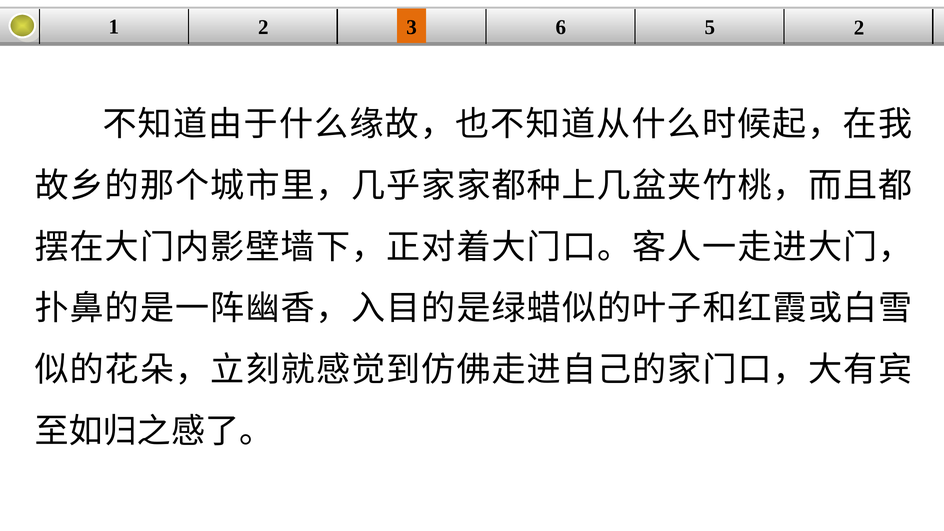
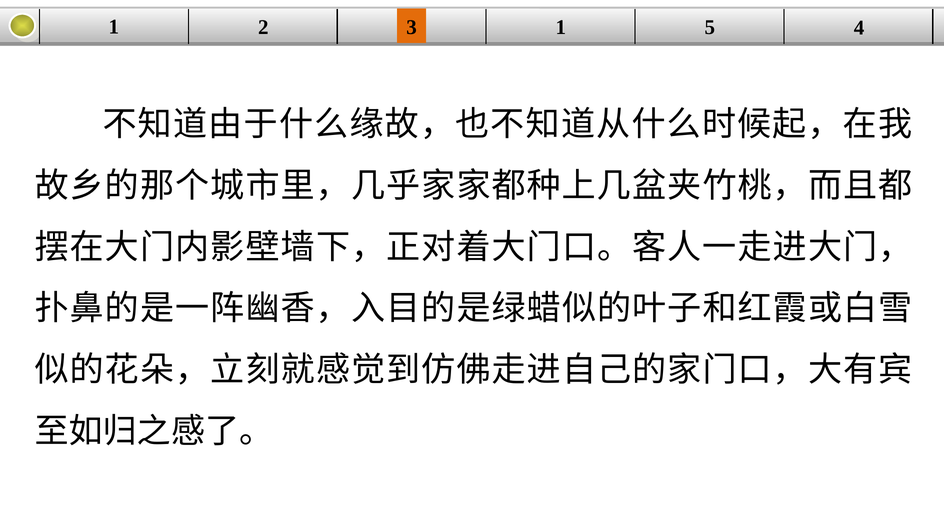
3 6: 6 -> 1
5 2: 2 -> 4
